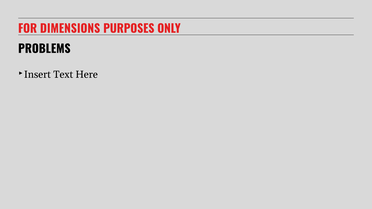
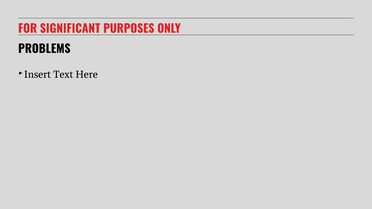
DIMENSIONS: DIMENSIONS -> SIGNIFICANT
